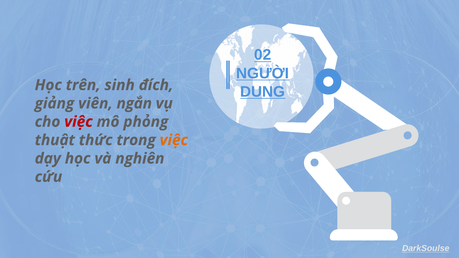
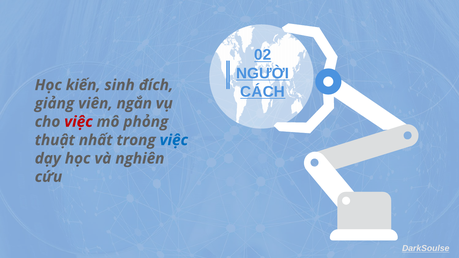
trên: trên -> kiến
DUNG: DUNG -> CÁCH
thức: thức -> nhất
việc at (174, 140) colour: orange -> blue
